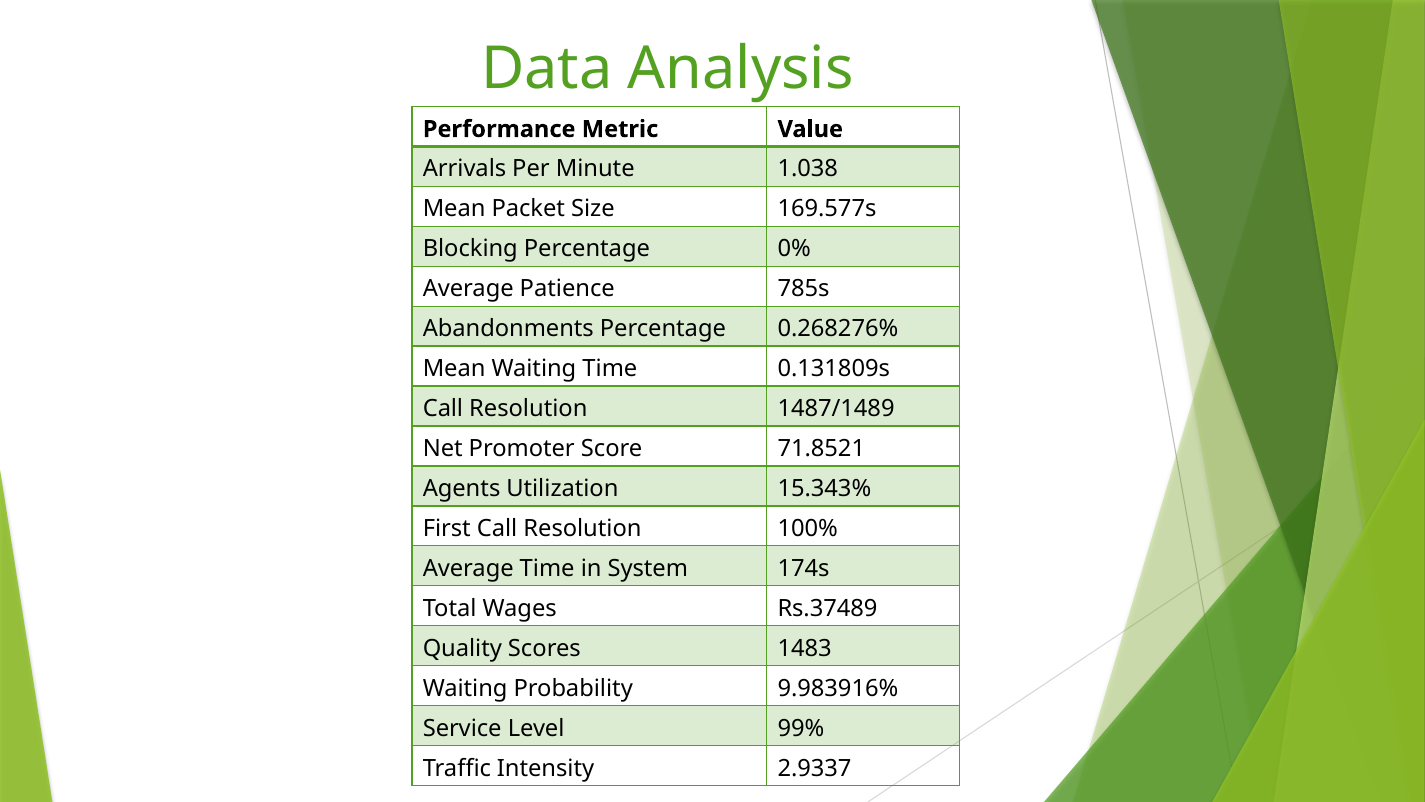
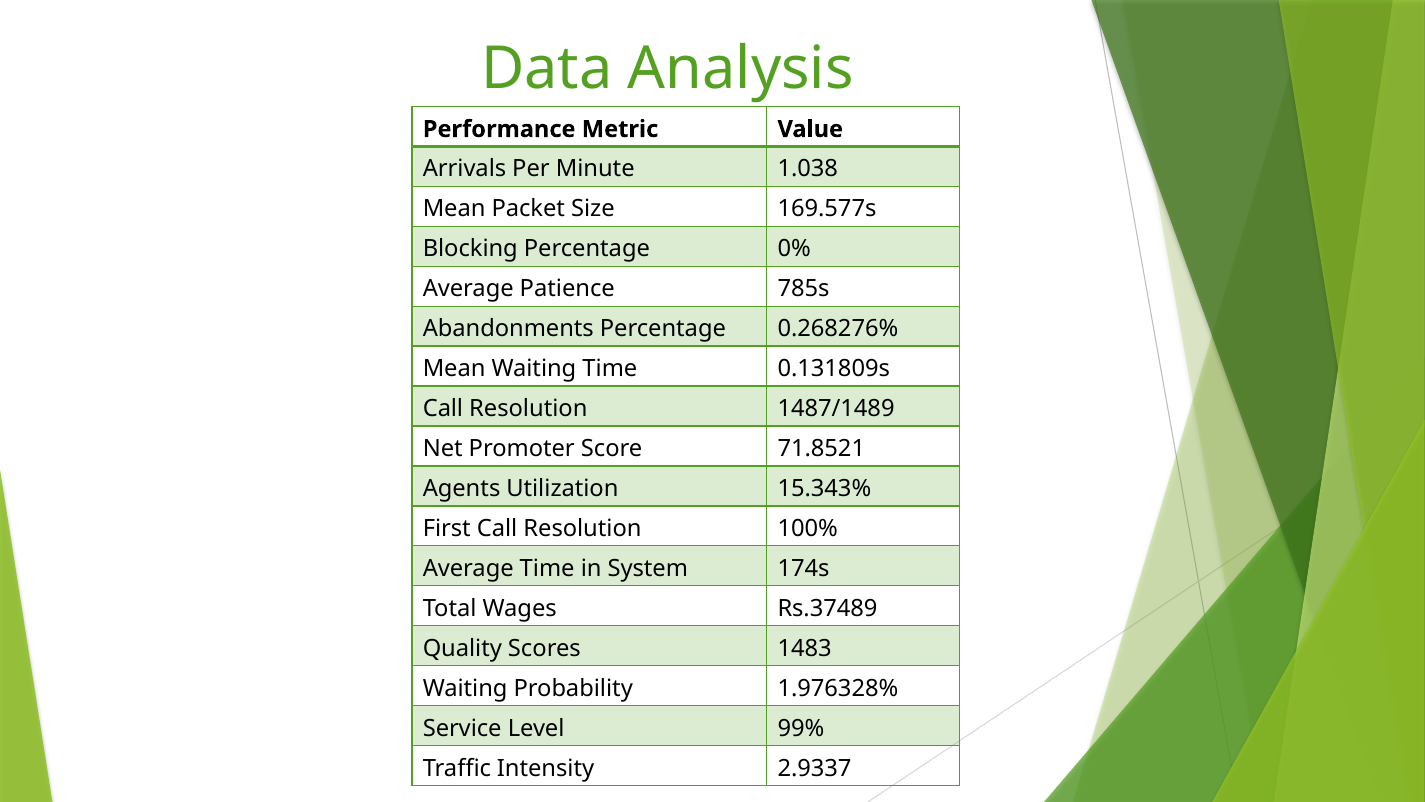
9.983916%: 9.983916% -> 1.976328%
